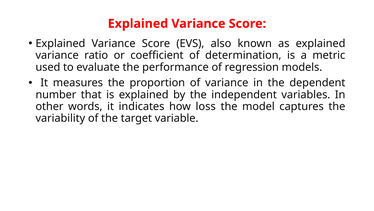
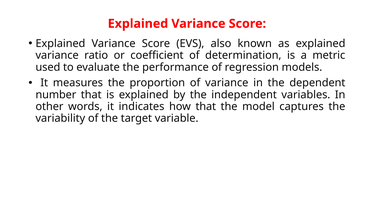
how loss: loss -> that
